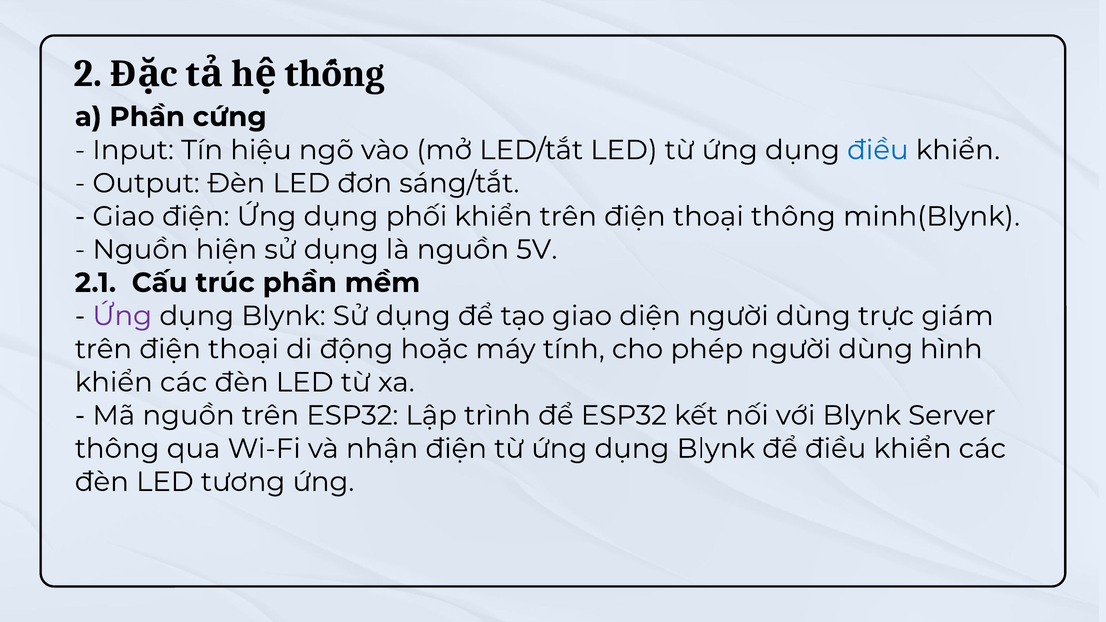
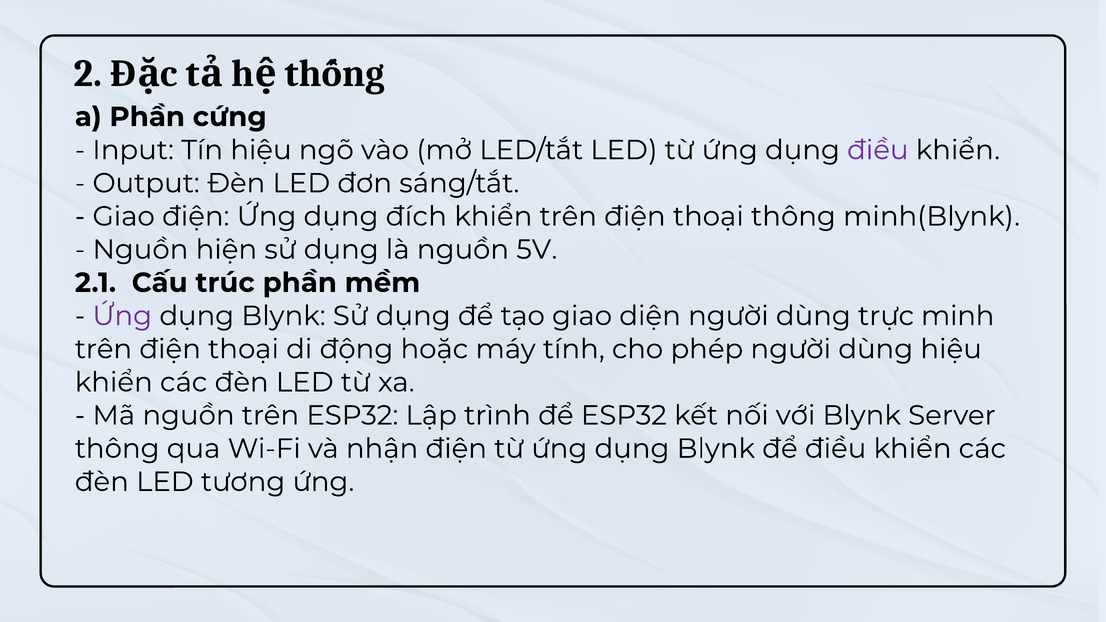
điều at (878, 150) colour: blue -> purple
phối: phối -> đích
giám: giám -> minh
dùng hình: hình -> hiệu
